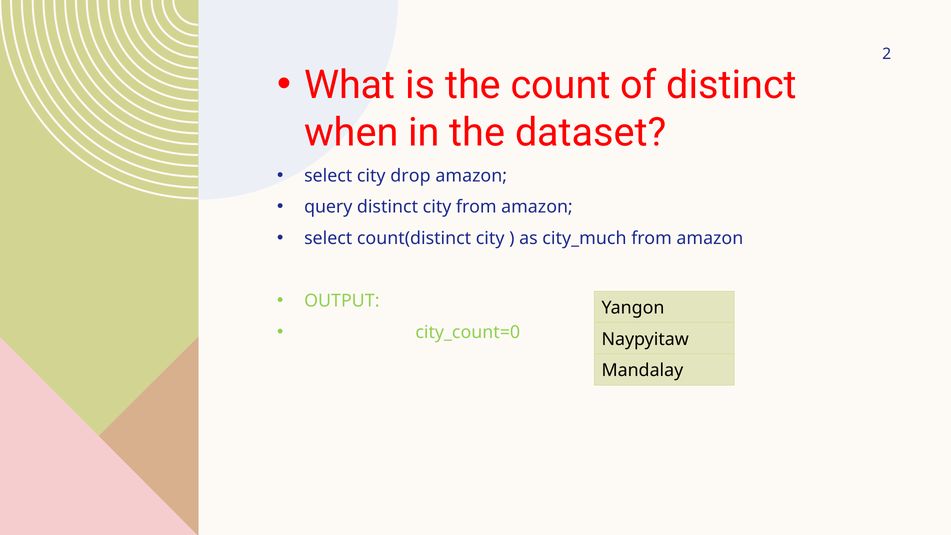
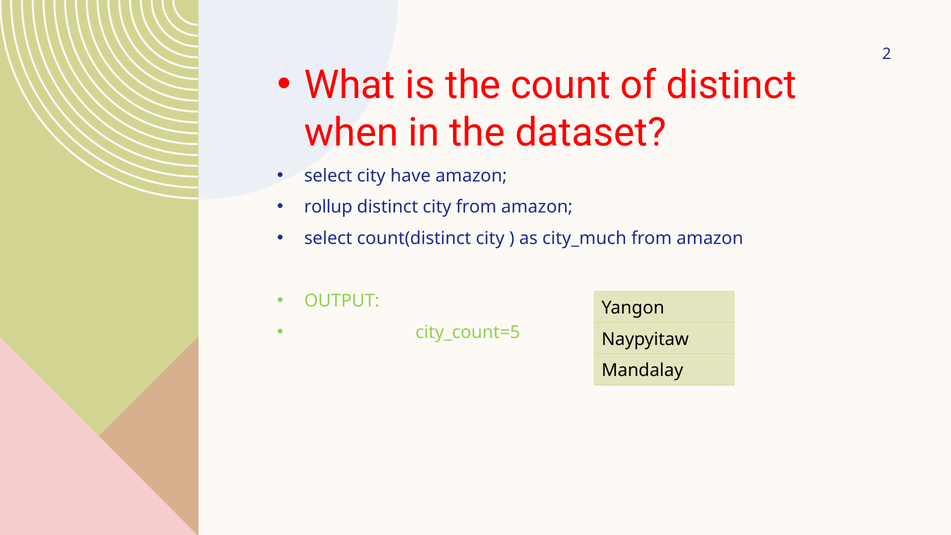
drop: drop -> have
query: query -> rollup
city_count=0: city_count=0 -> city_count=5
